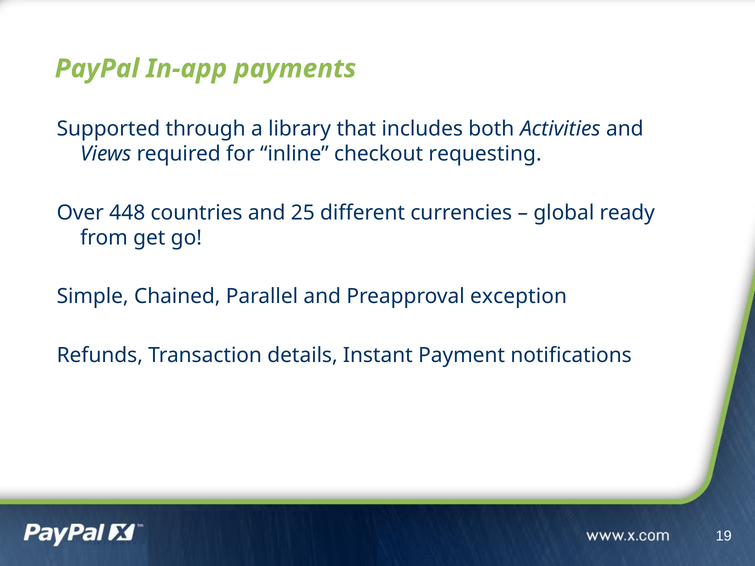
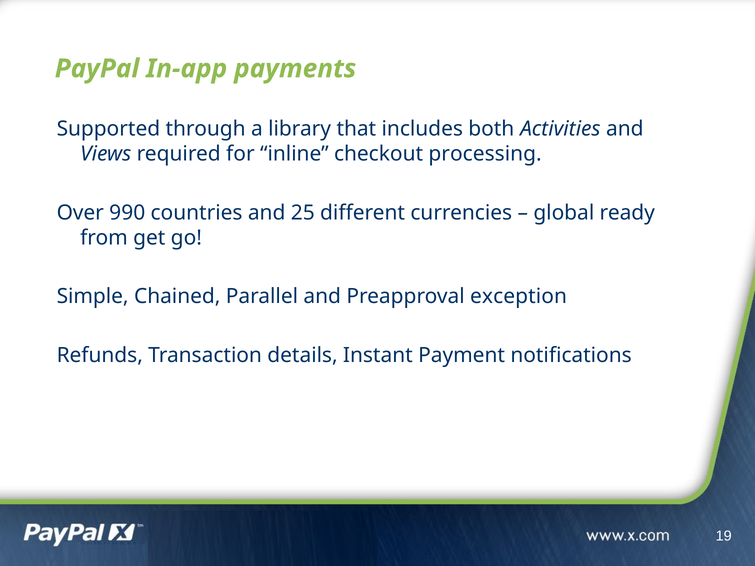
requesting: requesting -> processing
448: 448 -> 990
